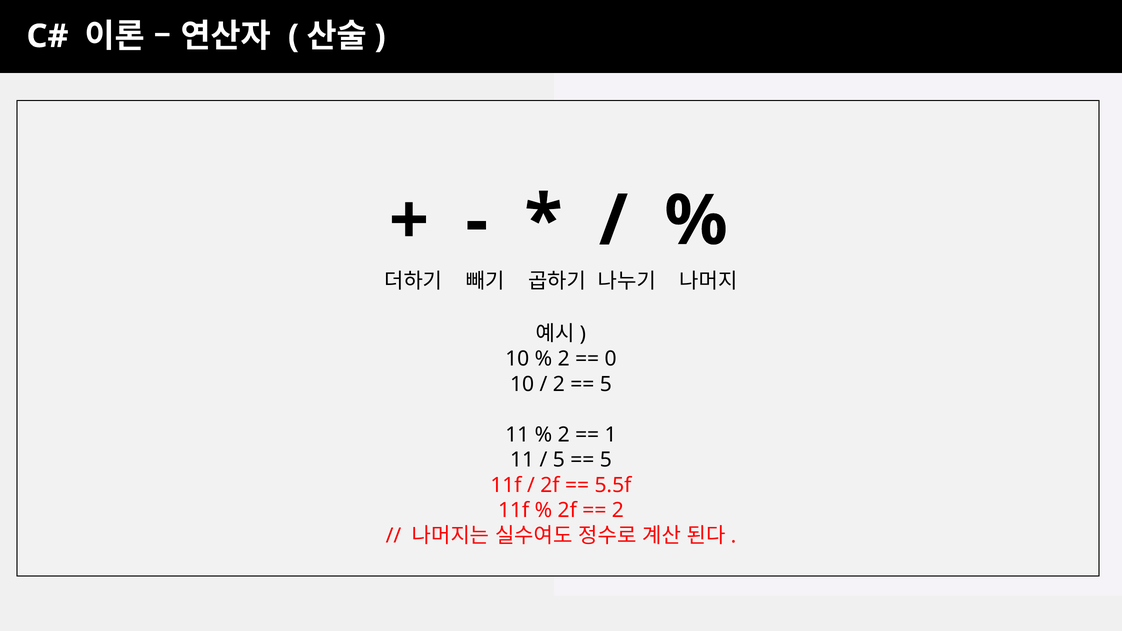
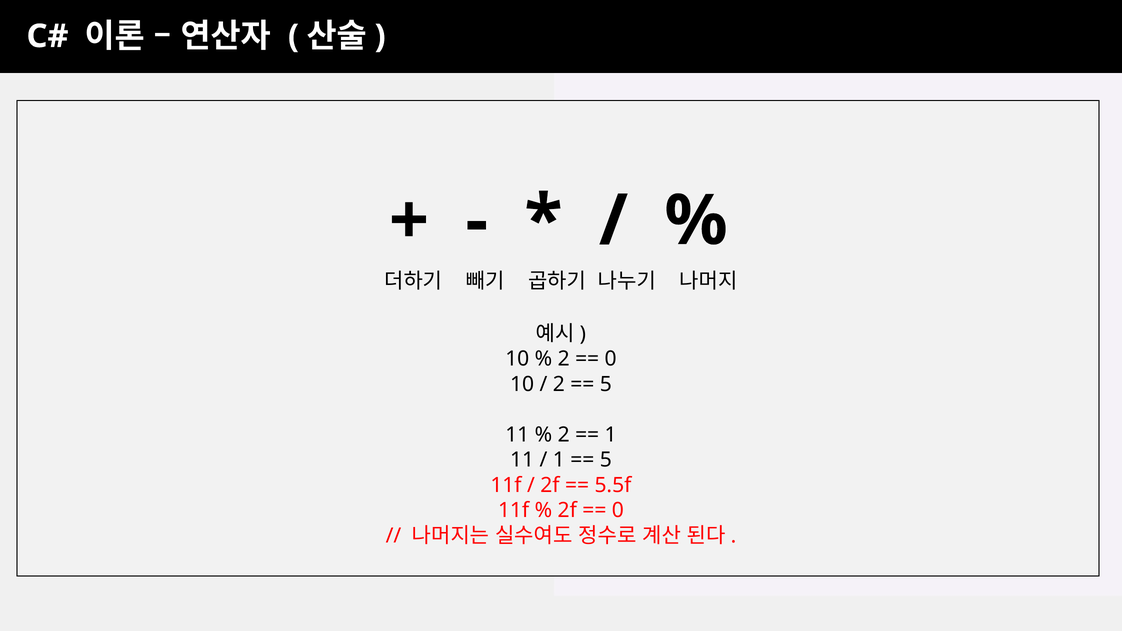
5 at (559, 460): 5 -> 1
2 at (618, 510): 2 -> 0
